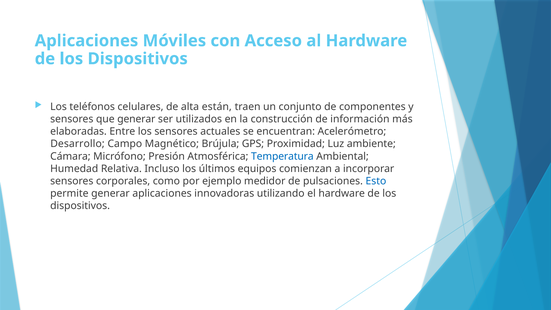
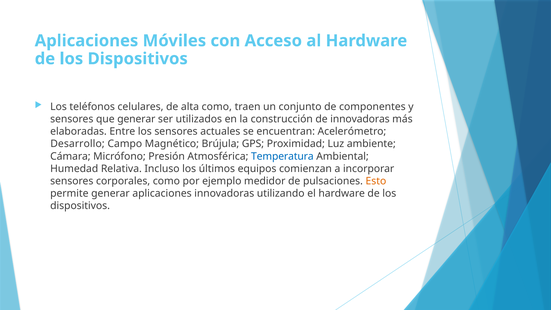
alta están: están -> como
de información: información -> innovadoras
Esto colour: blue -> orange
